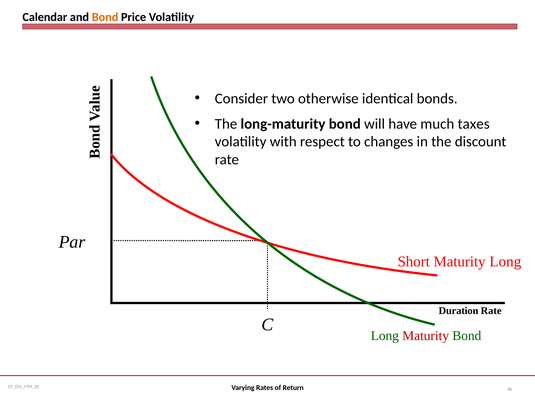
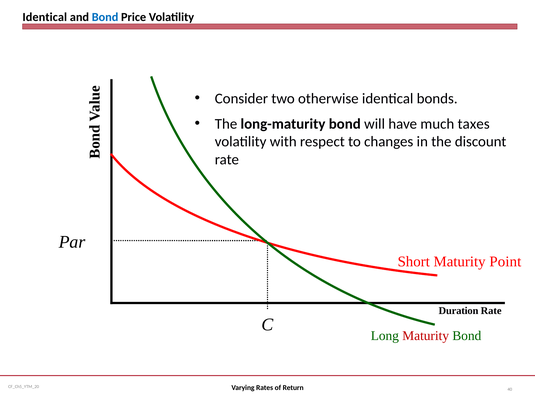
Calendar at (45, 17): Calendar -> Identical
Bond at (105, 17) colour: orange -> blue
Maturity Long: Long -> Point
